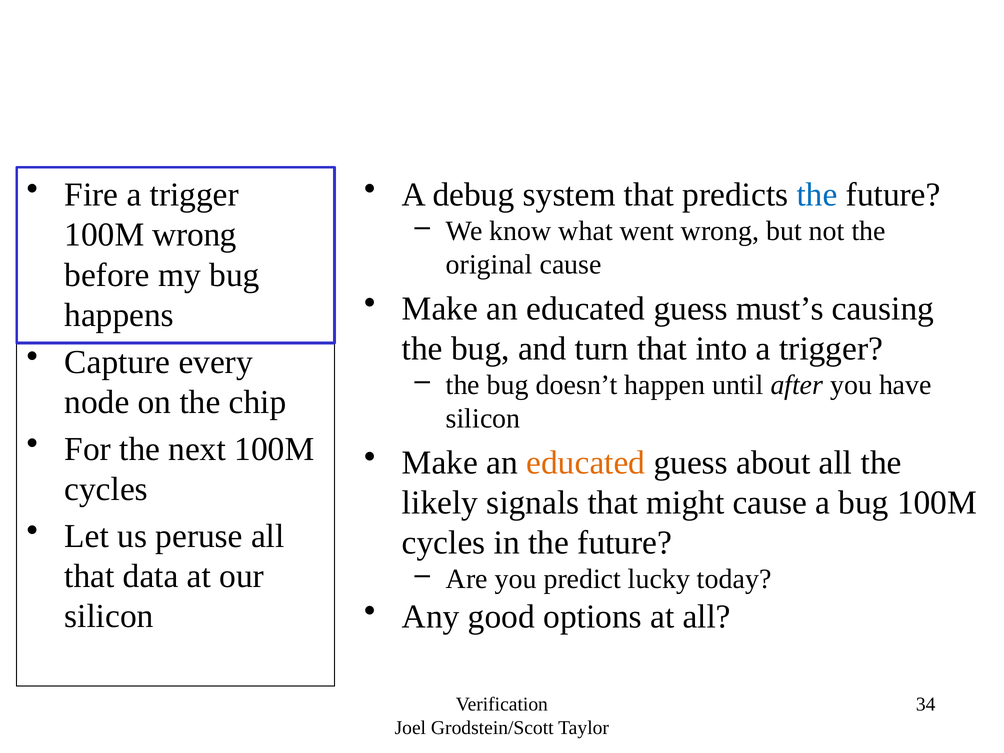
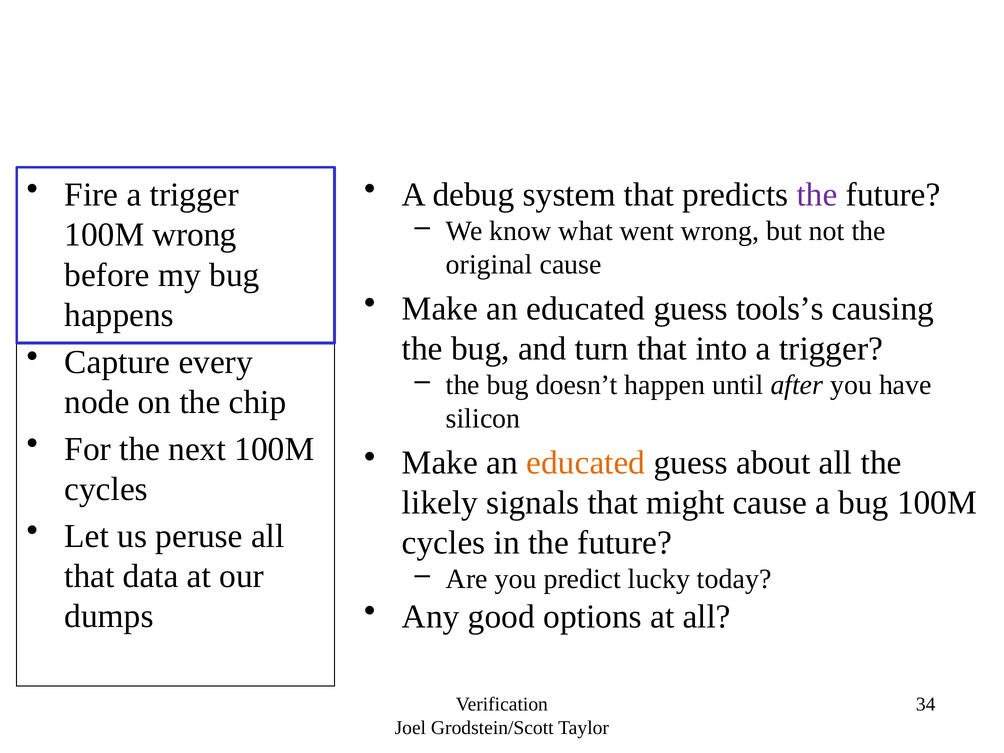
the at (817, 195) colour: blue -> purple
must’s: must’s -> tools’s
silicon at (109, 616): silicon -> dumps
